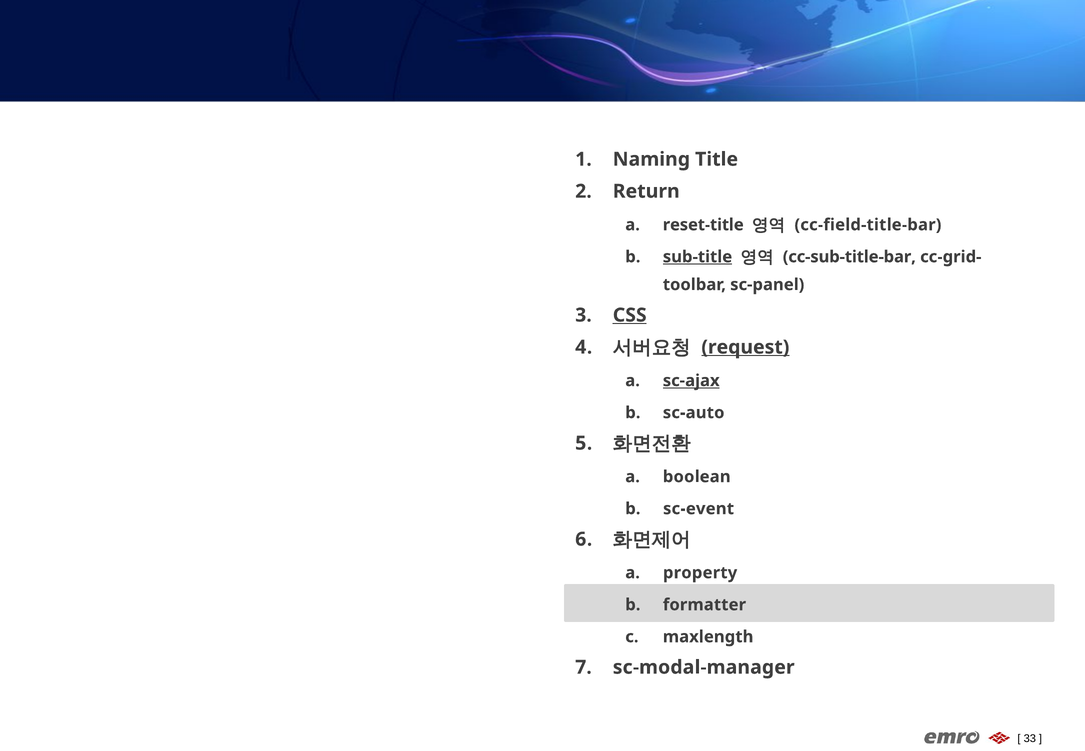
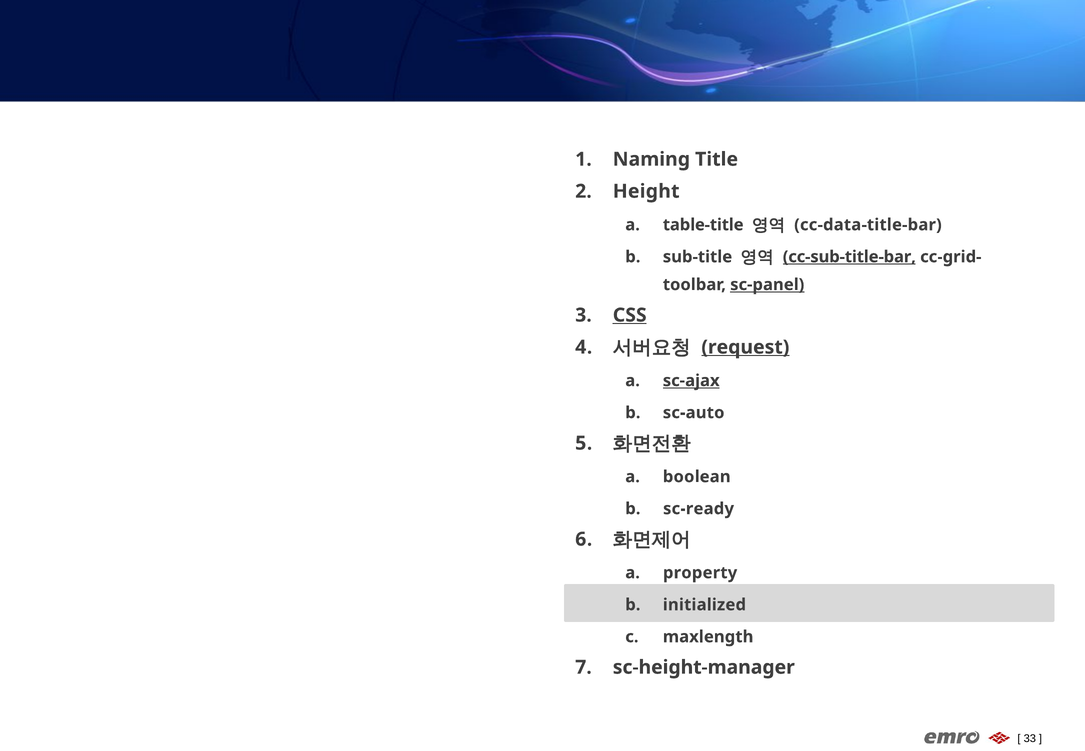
Return: Return -> Height
reset-title: reset-title -> table-title
cc-field-title-bar: cc-field-title-bar -> cc-data-title-bar
sub-title underline: present -> none
cc-sub-title-bar underline: none -> present
sc-panel underline: none -> present
sc-event: sc-event -> sc-ready
formatter: formatter -> initialized
sc-modal-manager: sc-modal-manager -> sc-height-manager
